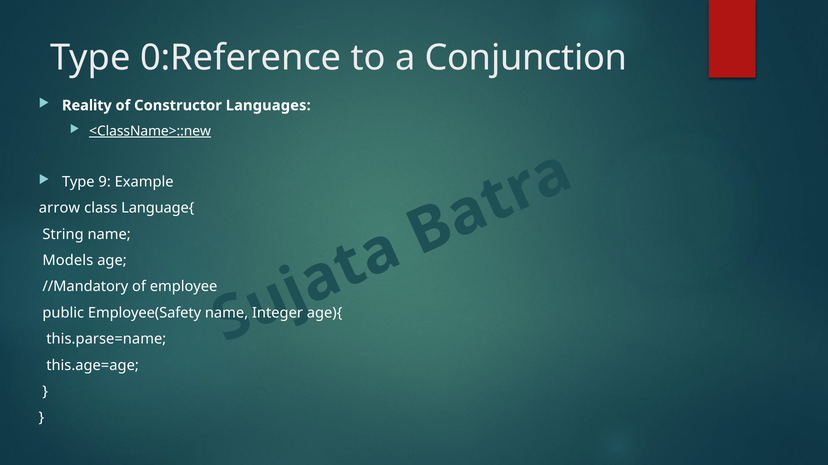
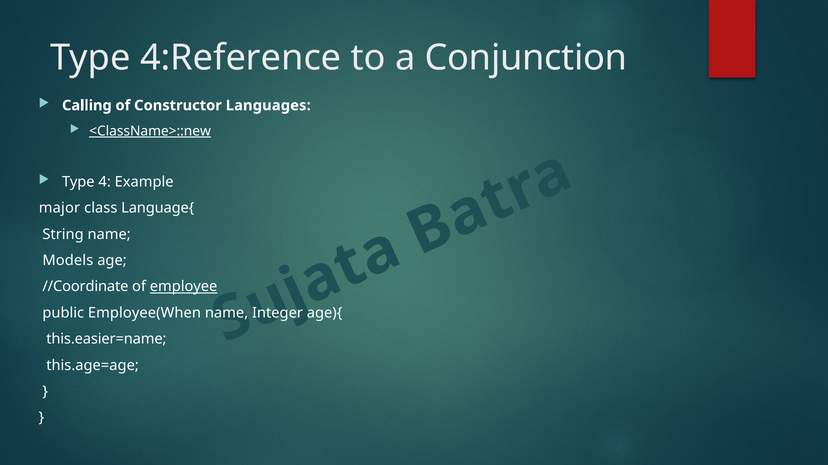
0:Reference: 0:Reference -> 4:Reference
Reality: Reality -> Calling
9: 9 -> 4
arrow: arrow -> major
//Mandatory: //Mandatory -> //Coordinate
employee underline: none -> present
Employee(Safety: Employee(Safety -> Employee(When
this.parse=name: this.parse=name -> this.easier=name
